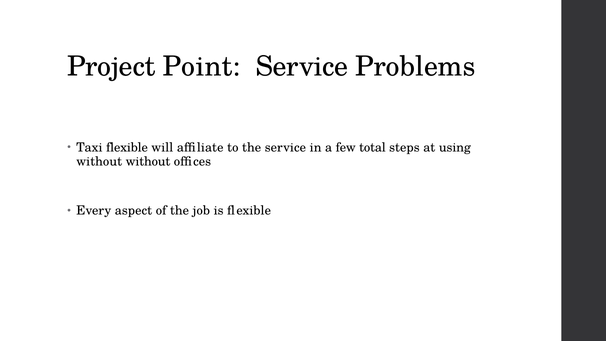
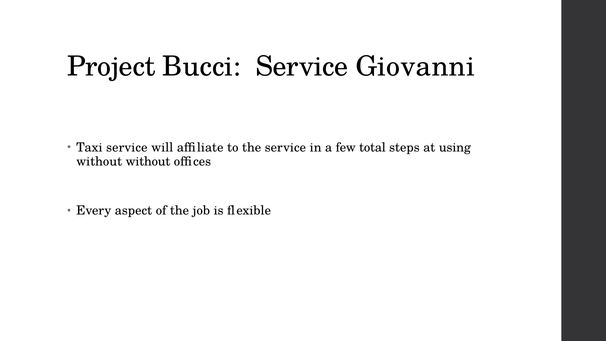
Point: Point -> Bucci
Problems: Problems -> Giovanni
Taxi flexible: flexible -> service
